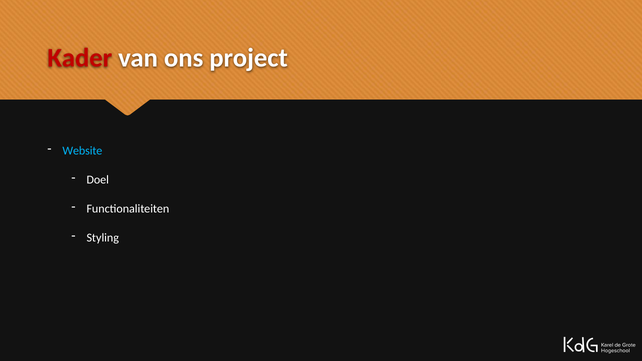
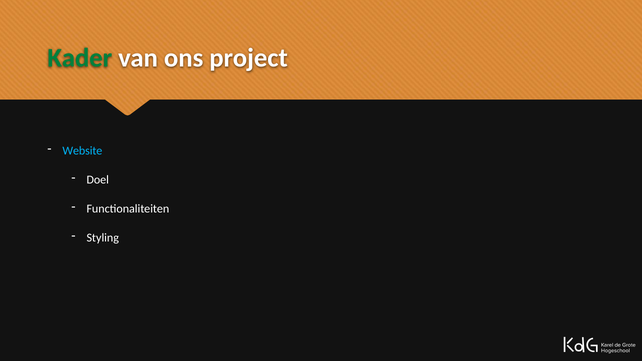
Kader colour: red -> green
